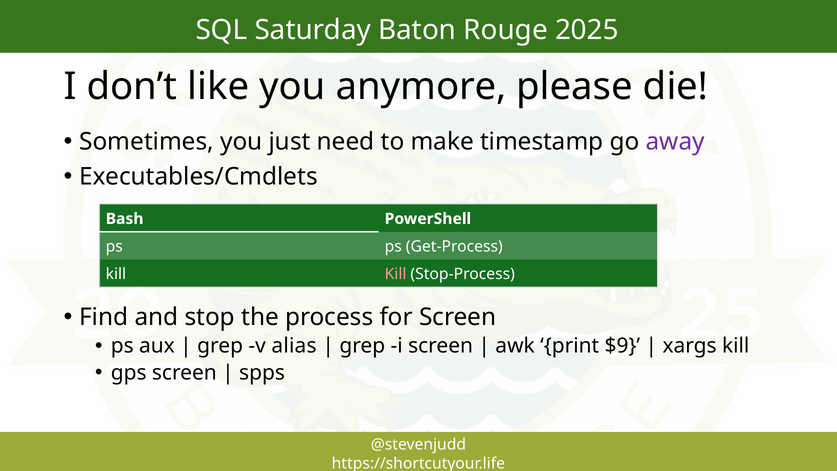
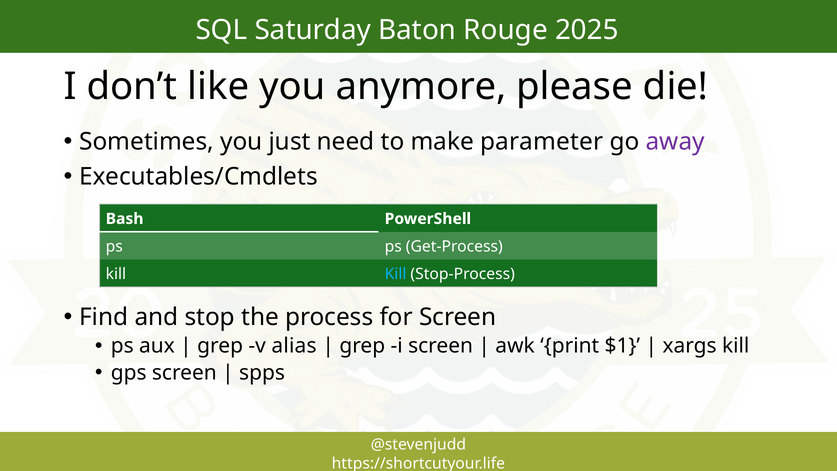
timestamp: timestamp -> parameter
Kill at (396, 274) colour: pink -> light blue
$9: $9 -> $1
